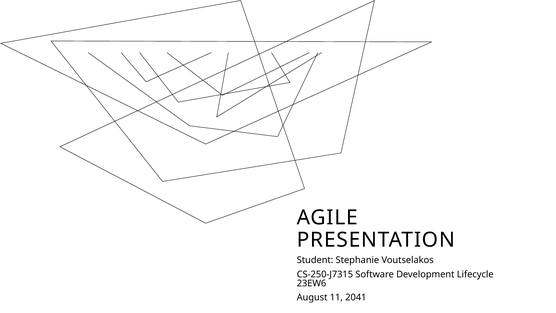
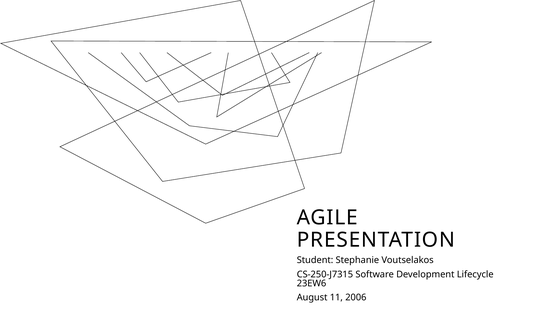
2041: 2041 -> 2006
